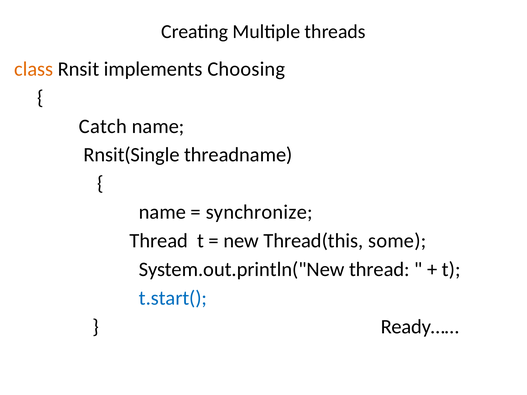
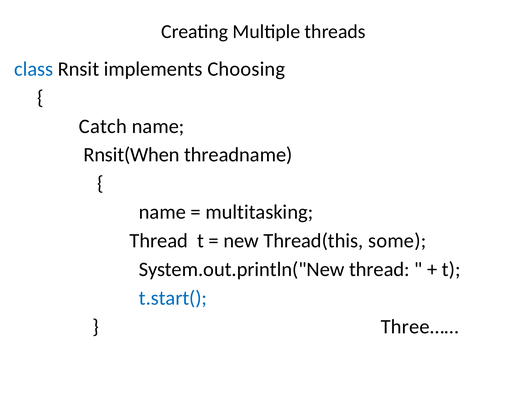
class colour: orange -> blue
Rnsit(Single: Rnsit(Single -> Rnsit(When
synchronize: synchronize -> multitasking
Ready……: Ready…… -> Three……
